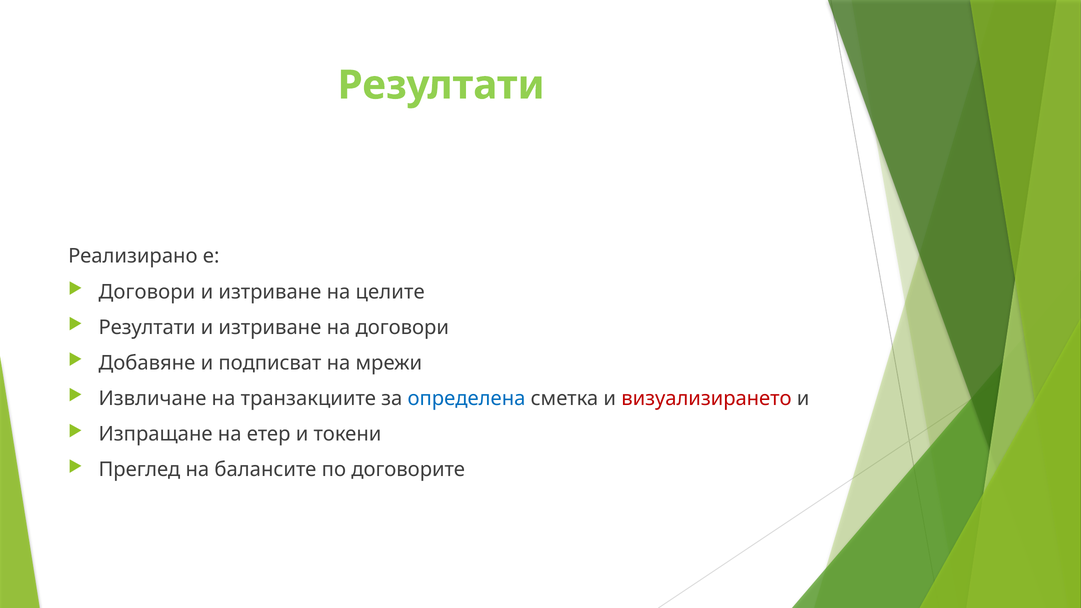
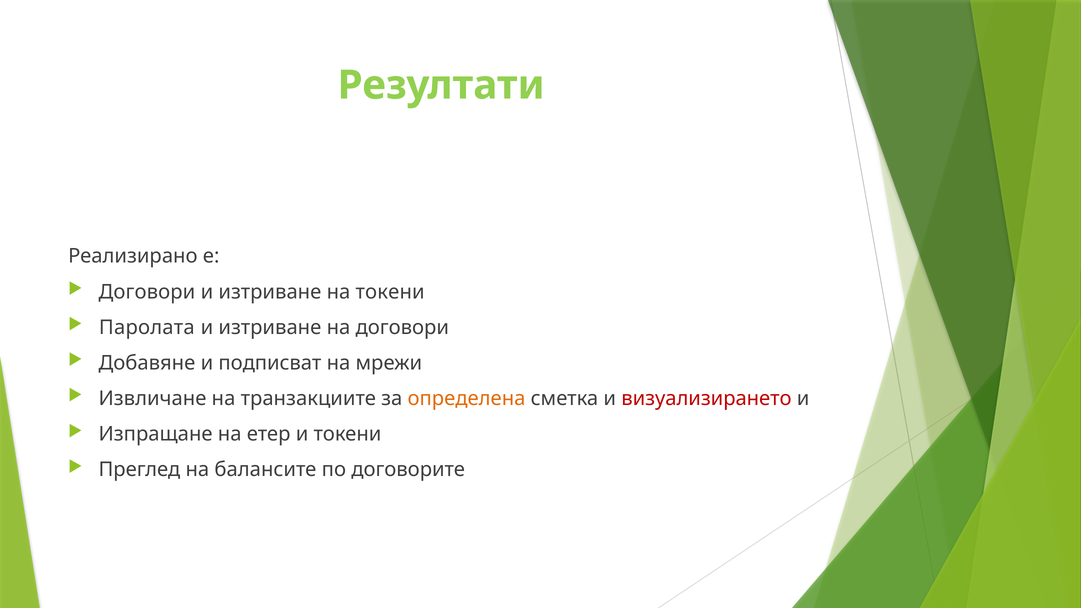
на целите: целите -> токени
Резултати at (147, 327): Резултати -> Паролата
определена colour: blue -> orange
